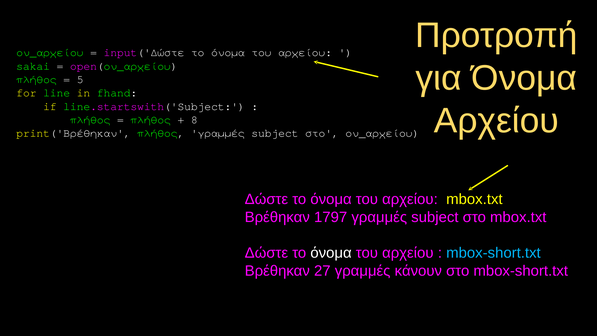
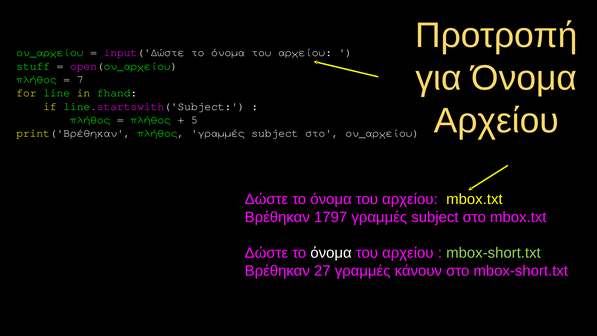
sakai: sakai -> stuff
5: 5 -> 7
8: 8 -> 5
mbox-short.txt at (493, 253) colour: light blue -> light green
